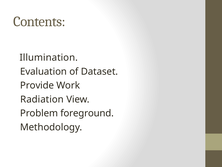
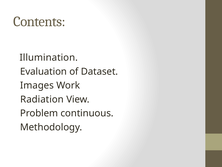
Provide: Provide -> Images
foreground: foreground -> continuous
